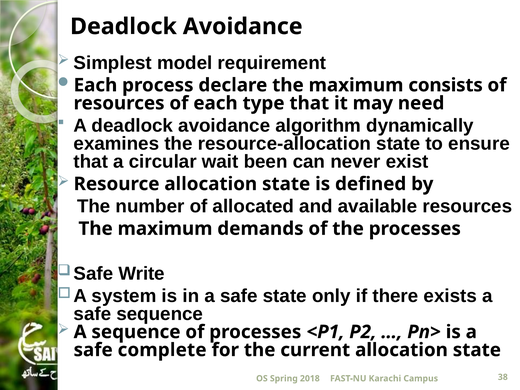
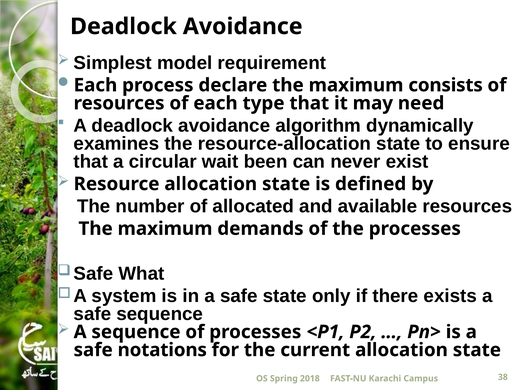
Write: Write -> What
complete: complete -> notations
